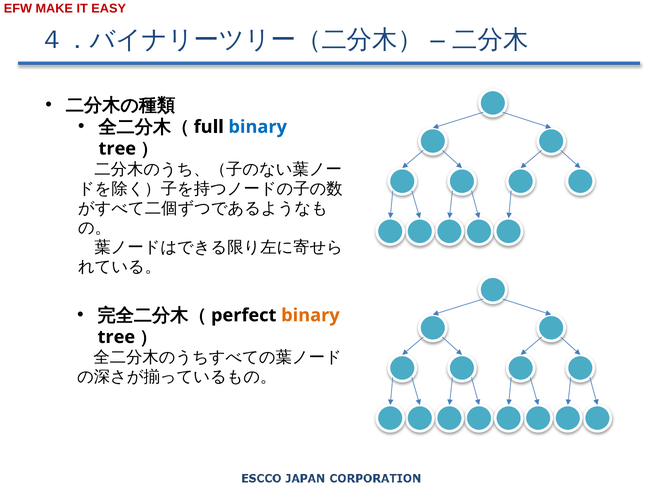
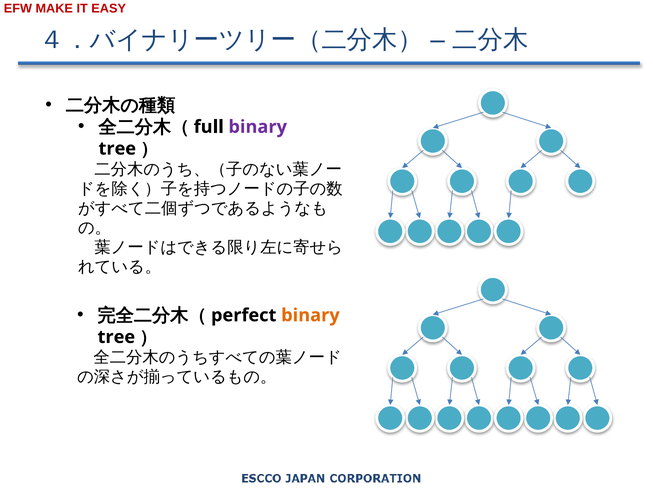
binary at (258, 127) colour: blue -> purple
